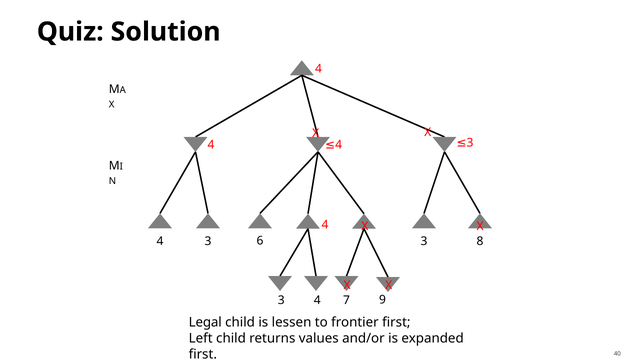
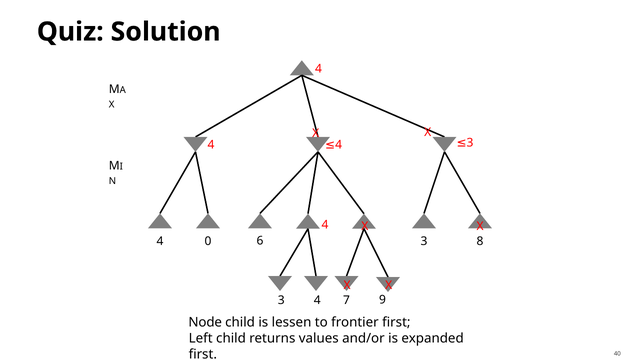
3 at (208, 241): 3 -> 0
Legal: Legal -> Node
